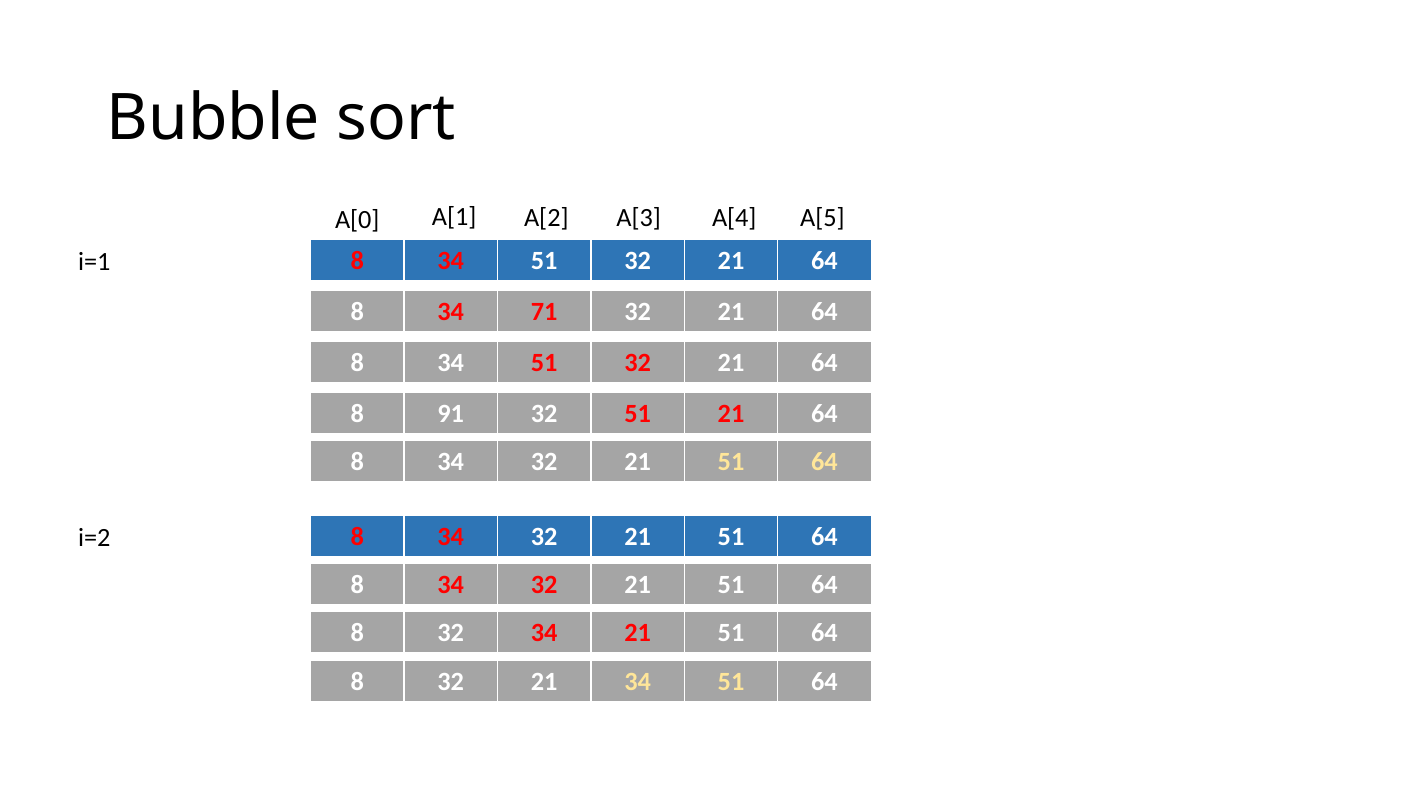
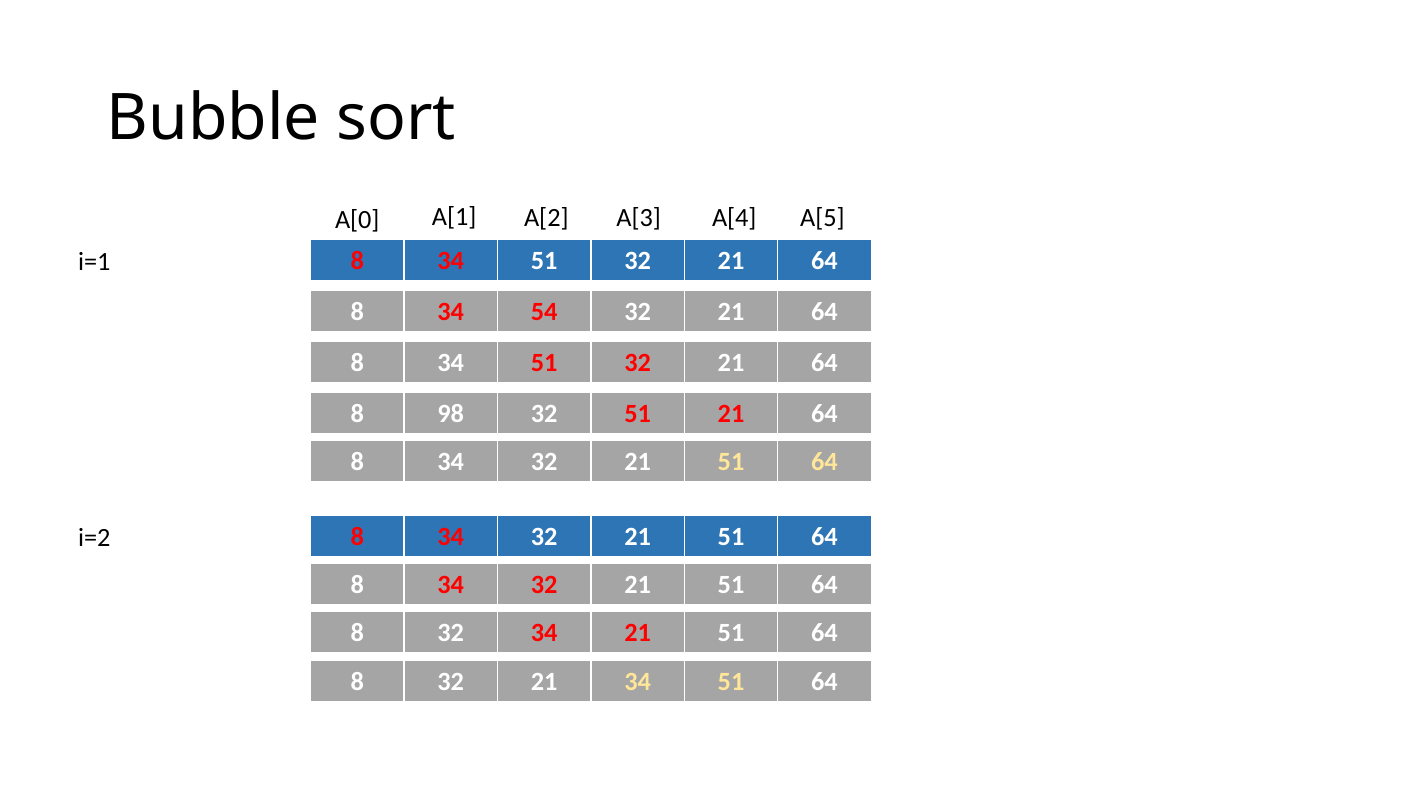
71: 71 -> 54
91: 91 -> 98
